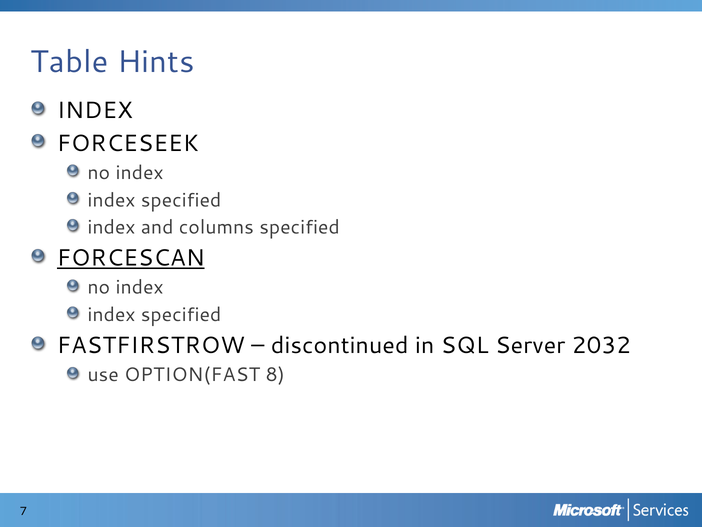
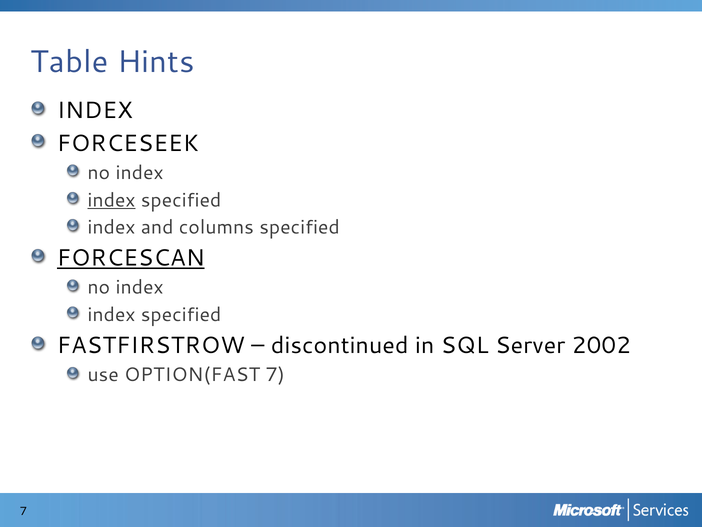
index at (111, 200) underline: none -> present
2032: 2032 -> 2002
OPTION(FAST 8: 8 -> 7
